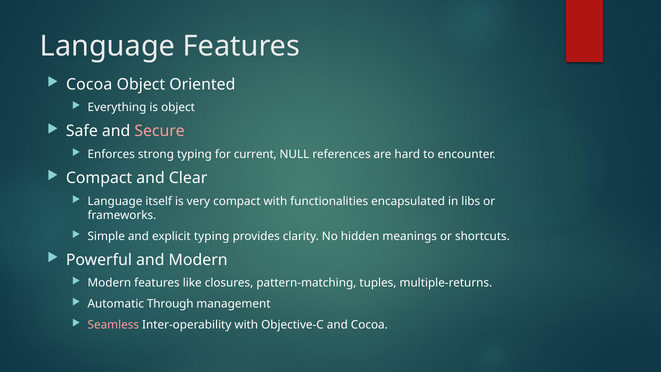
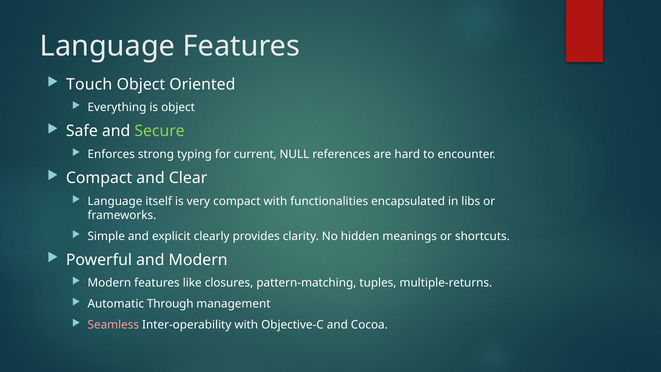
Cocoa at (89, 84): Cocoa -> Touch
Secure colour: pink -> light green
explicit typing: typing -> clearly
